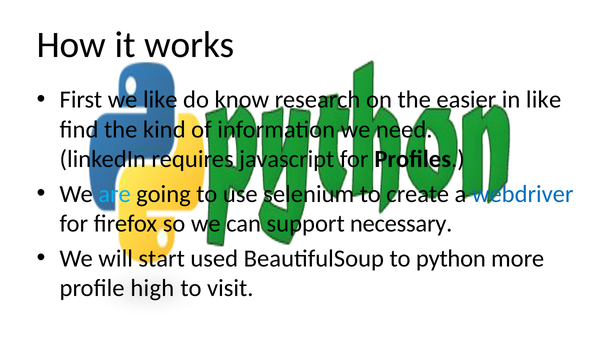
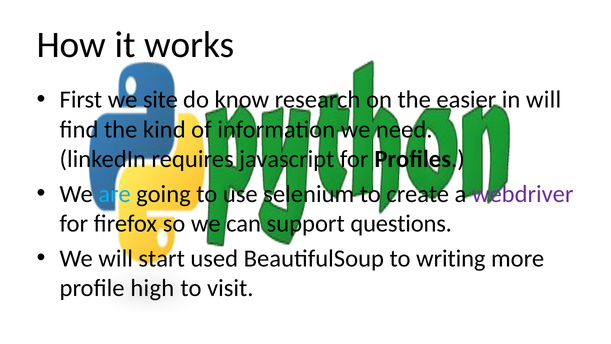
we like: like -> site
in like: like -> will
webdriver colour: blue -> purple
necessary: necessary -> questions
python: python -> writing
